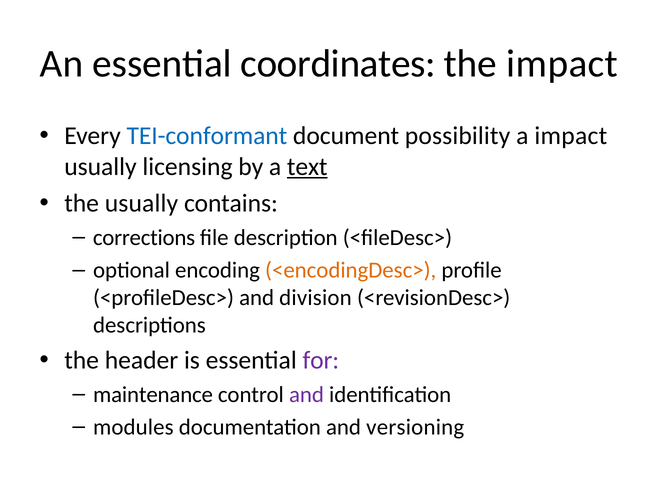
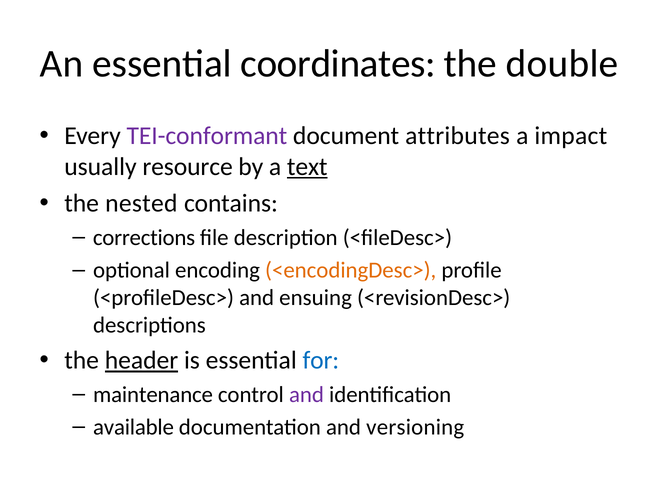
the impact: impact -> double
TEI-conformant colour: blue -> purple
possibility: possibility -> attributes
licensing: licensing -> resource
the usually: usually -> nested
division: division -> ensuing
header underline: none -> present
for colour: purple -> blue
modules: modules -> available
